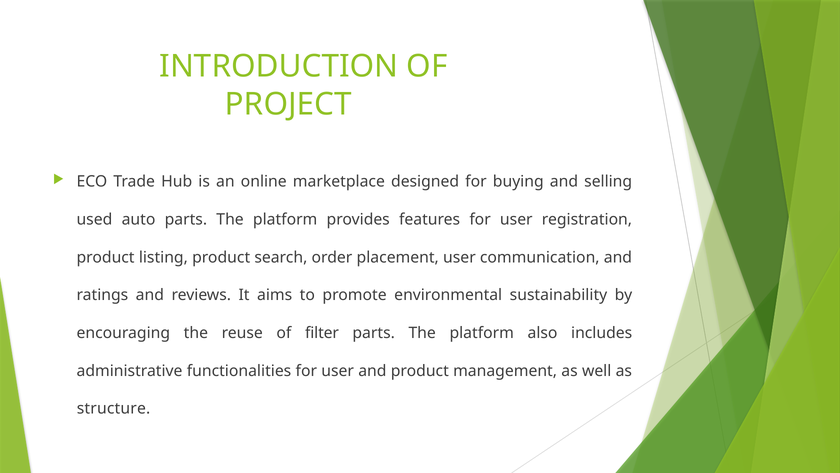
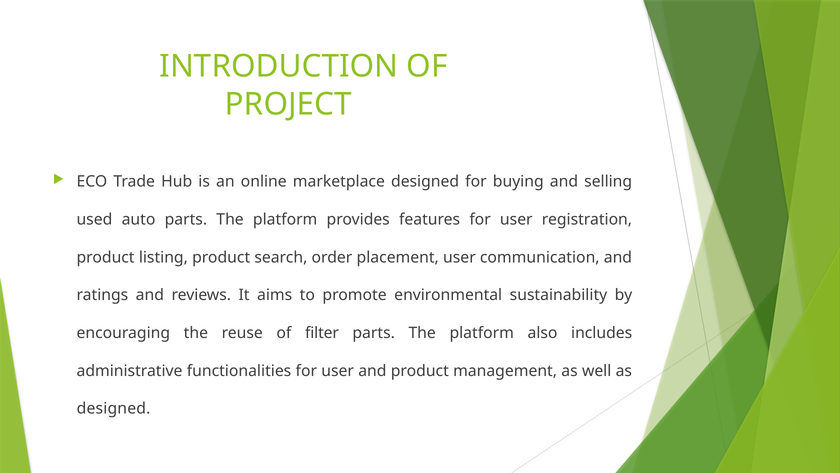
structure at (114, 408): structure -> designed
